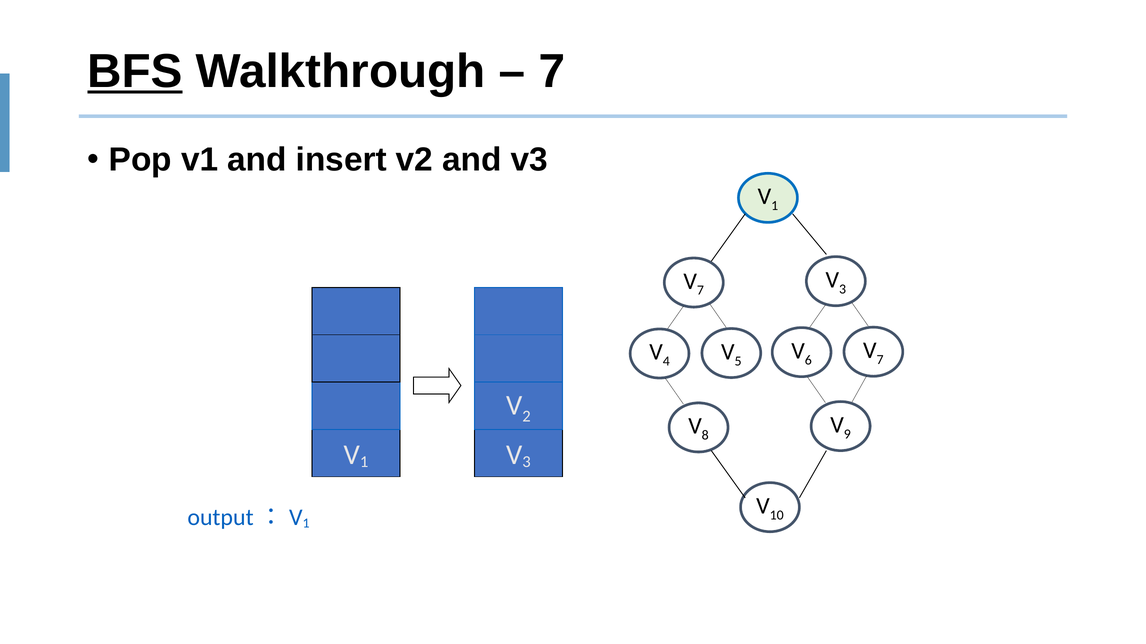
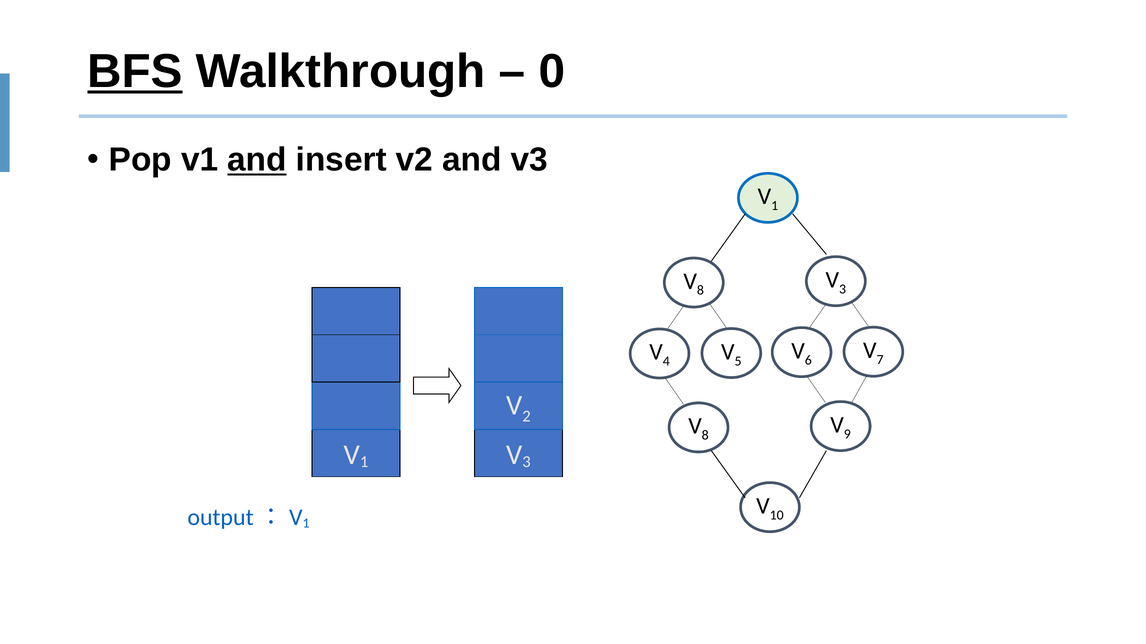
7 at (552, 71): 7 -> 0
and at (257, 160) underline: none -> present
7 at (700, 291): 7 -> 8
